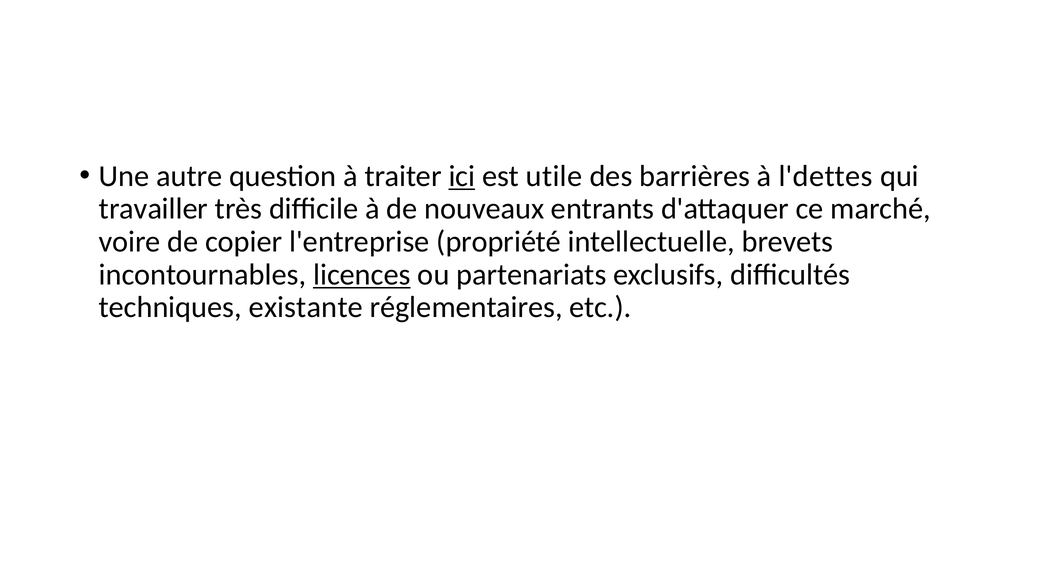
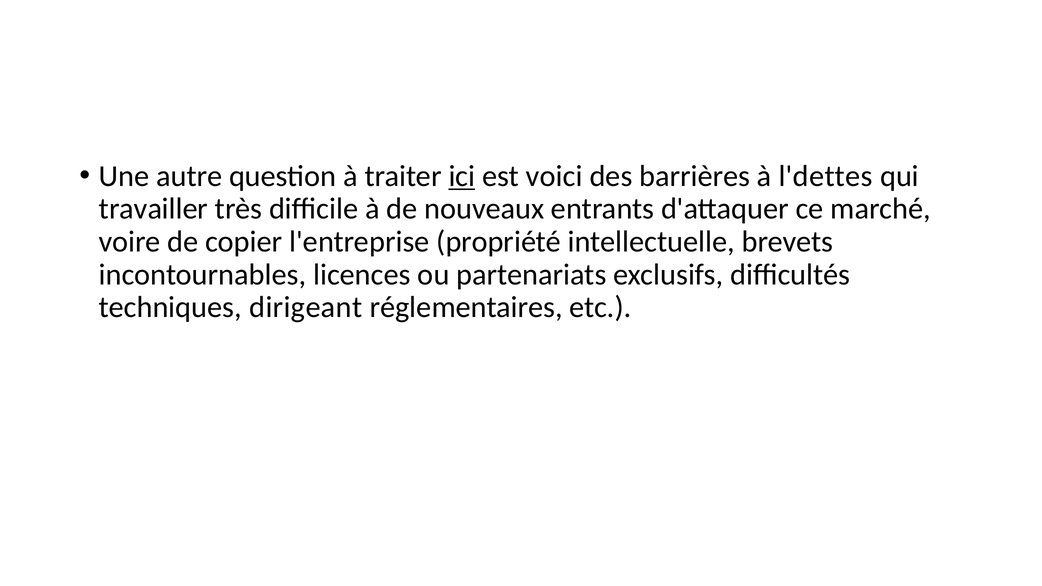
utile: utile -> voici
licences underline: present -> none
existante: existante -> dirigeant
